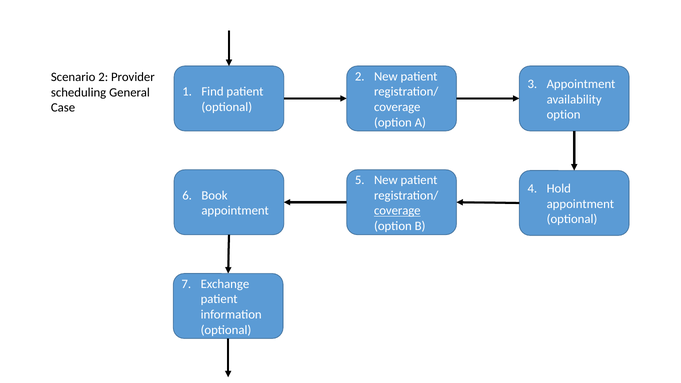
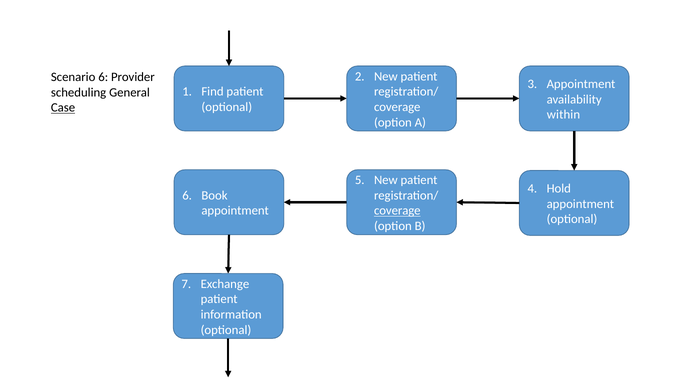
Scenario 2: 2 -> 6
Case underline: none -> present
option at (564, 115): option -> within
